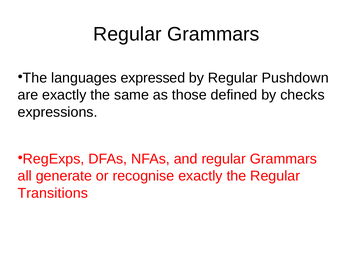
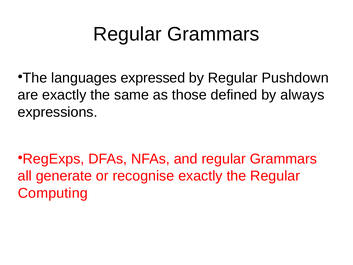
checks: checks -> always
Transitions: Transitions -> Computing
